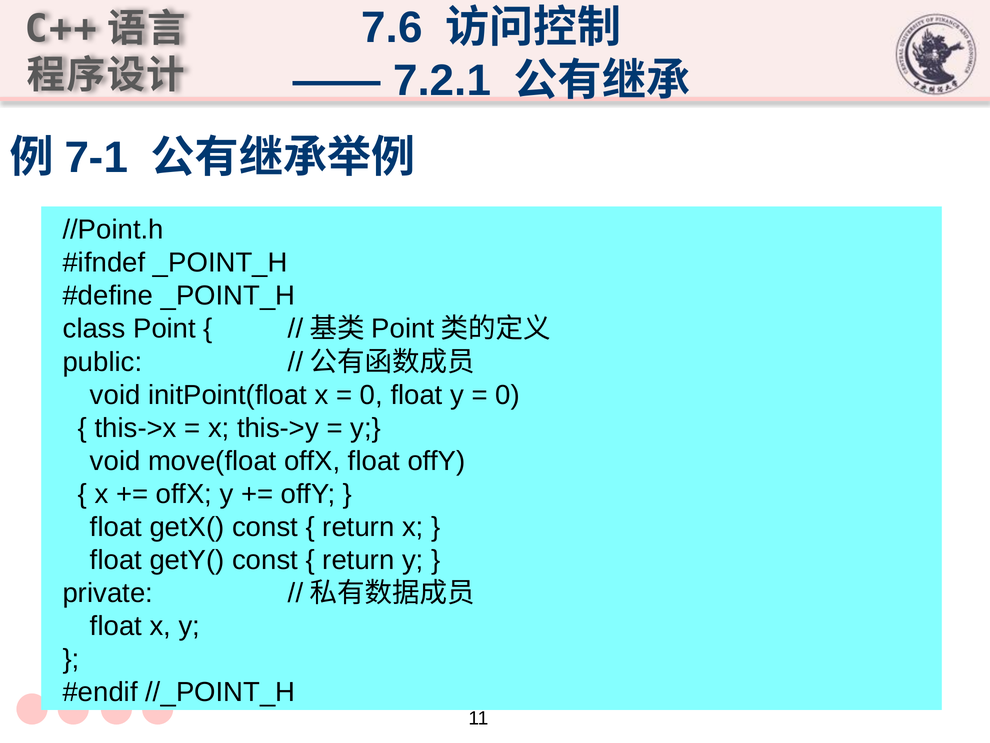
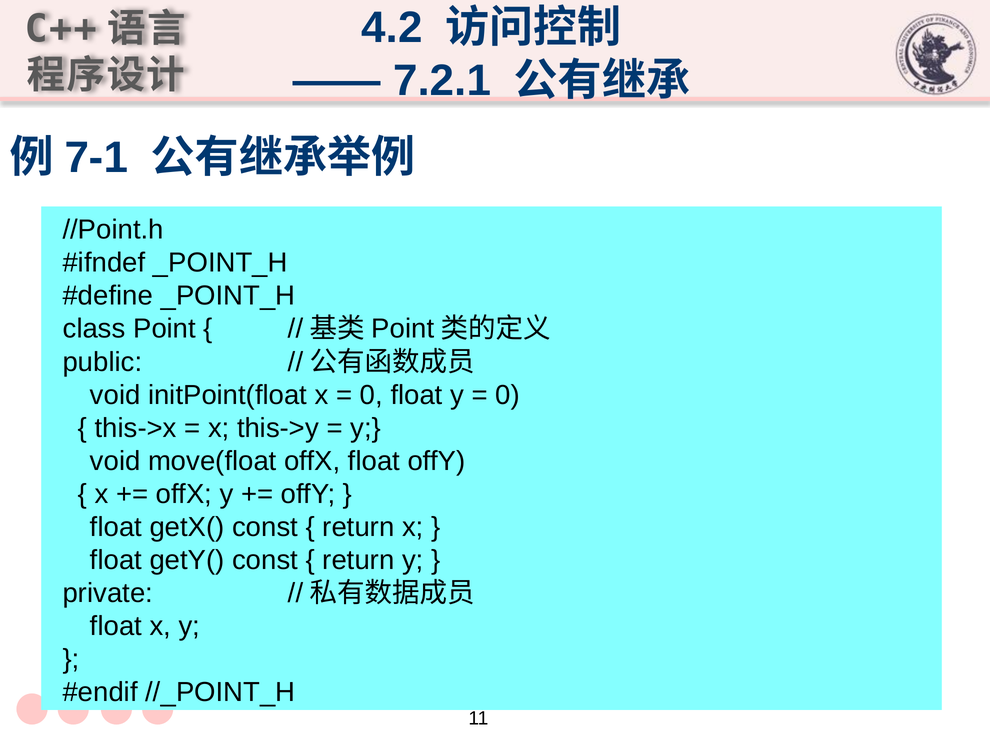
7.6: 7.6 -> 4.2
